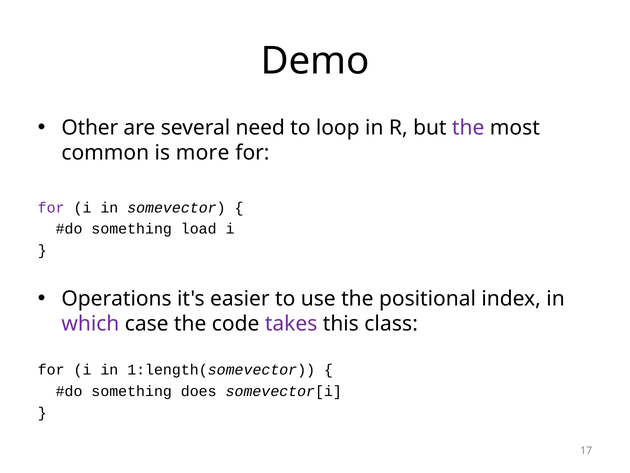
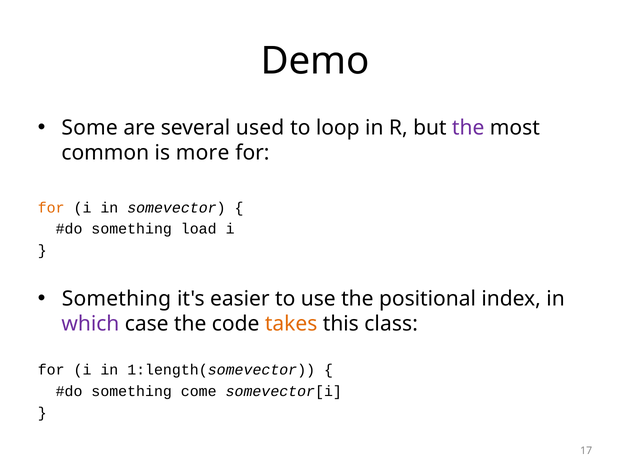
Other: Other -> Some
need: need -> used
for at (51, 207) colour: purple -> orange
Operations at (117, 298): Operations -> Something
takes colour: purple -> orange
does: does -> come
